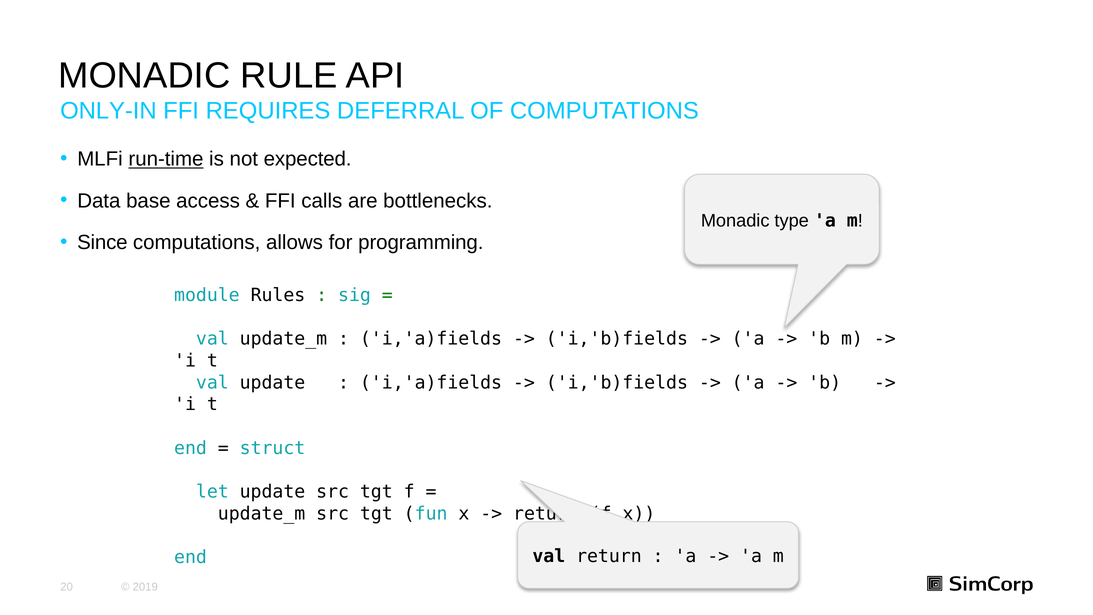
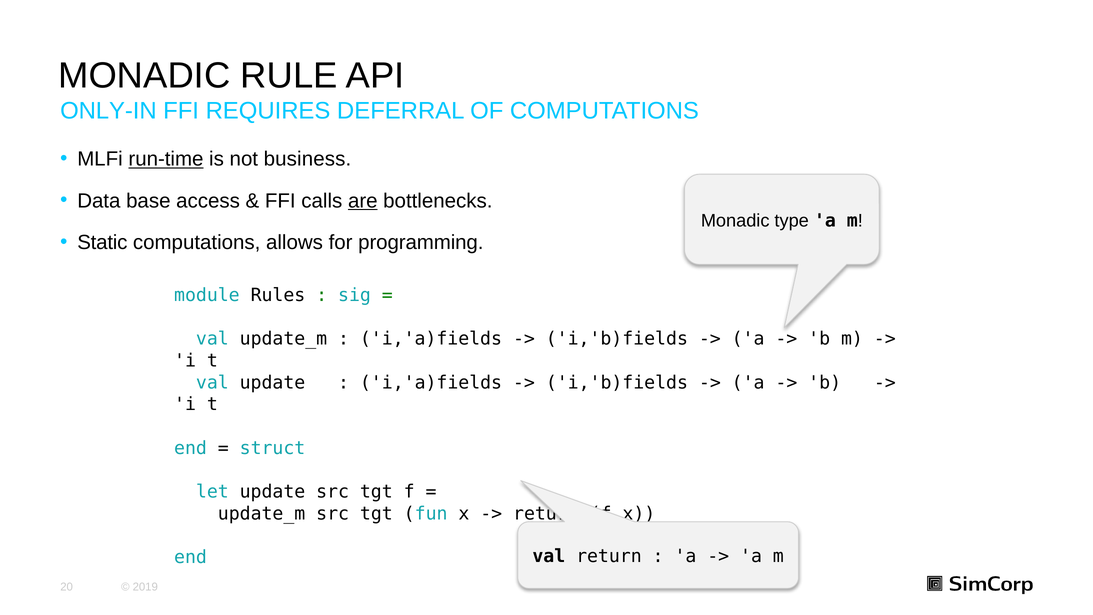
expected: expected -> business
are underline: none -> present
Since: Since -> Static
